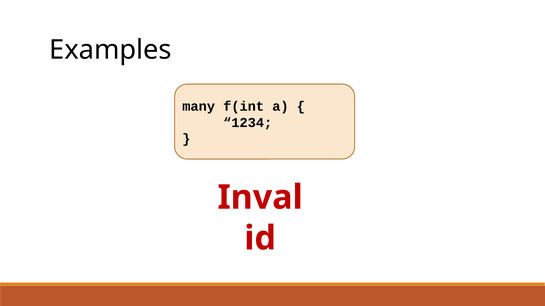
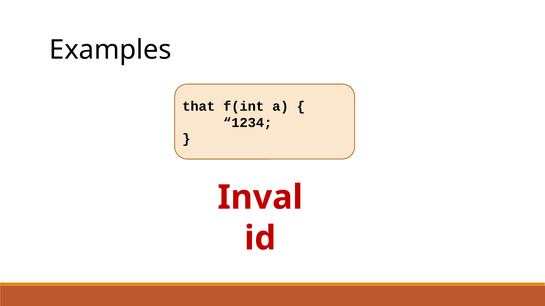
many: many -> that
